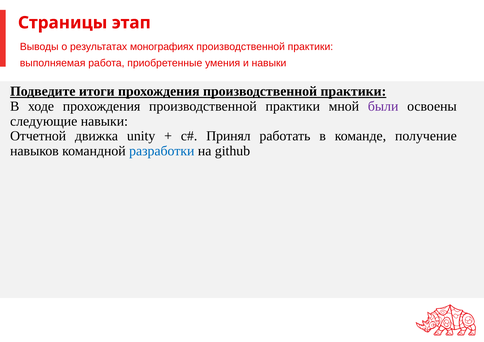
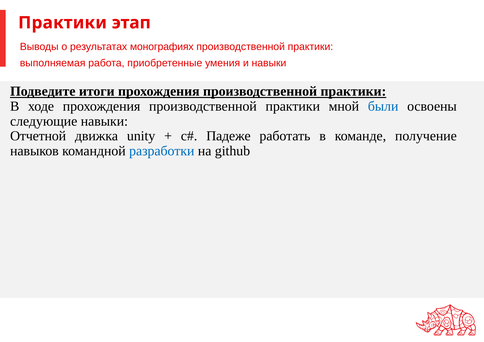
Страницы at (63, 23): Страницы -> Практики
были colour: purple -> blue
Принял: Принял -> Падеже
